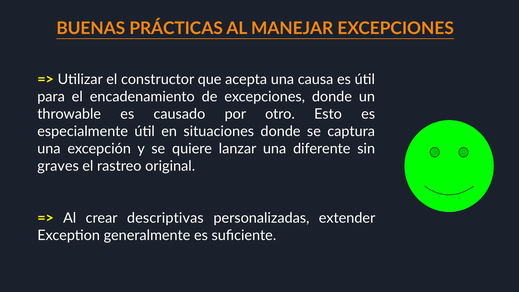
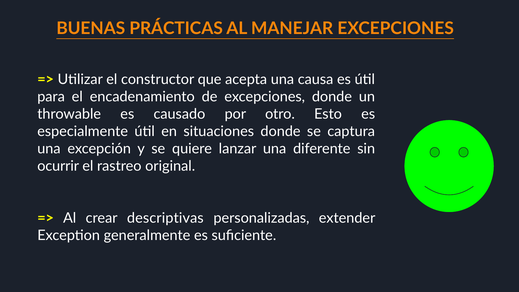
graves: graves -> ocurrir
